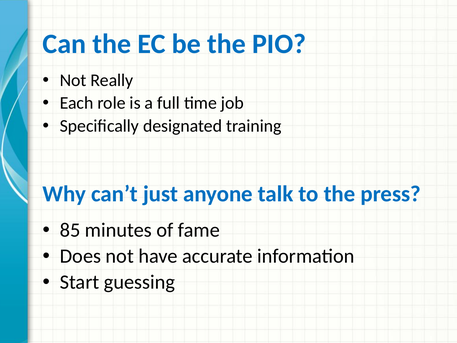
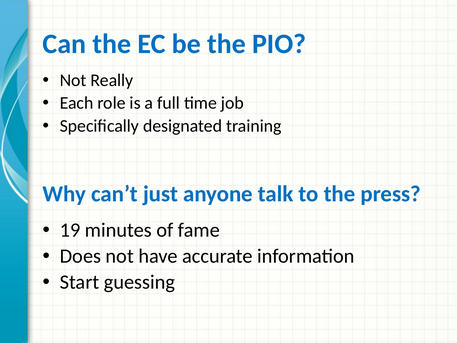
85: 85 -> 19
